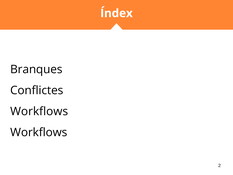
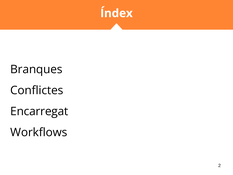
Workflows at (39, 111): Workflows -> Encarregat
